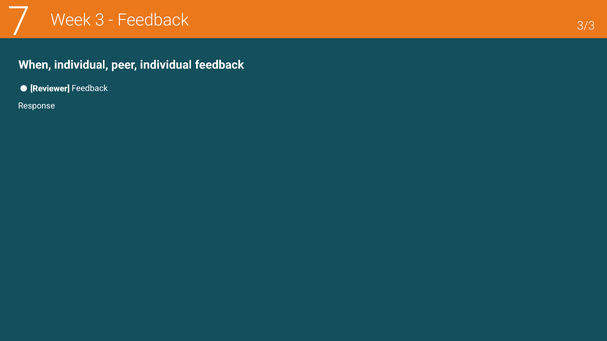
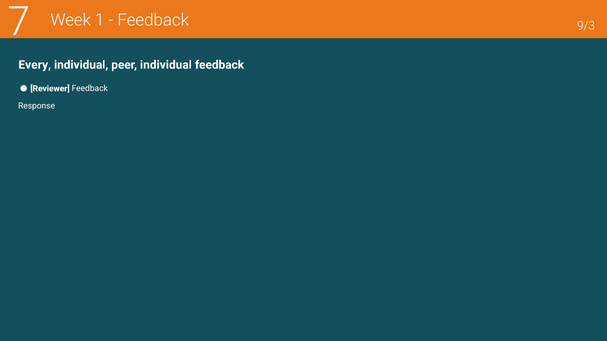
3: 3 -> 1
3/3: 3/3 -> 9/3
When: When -> Every
